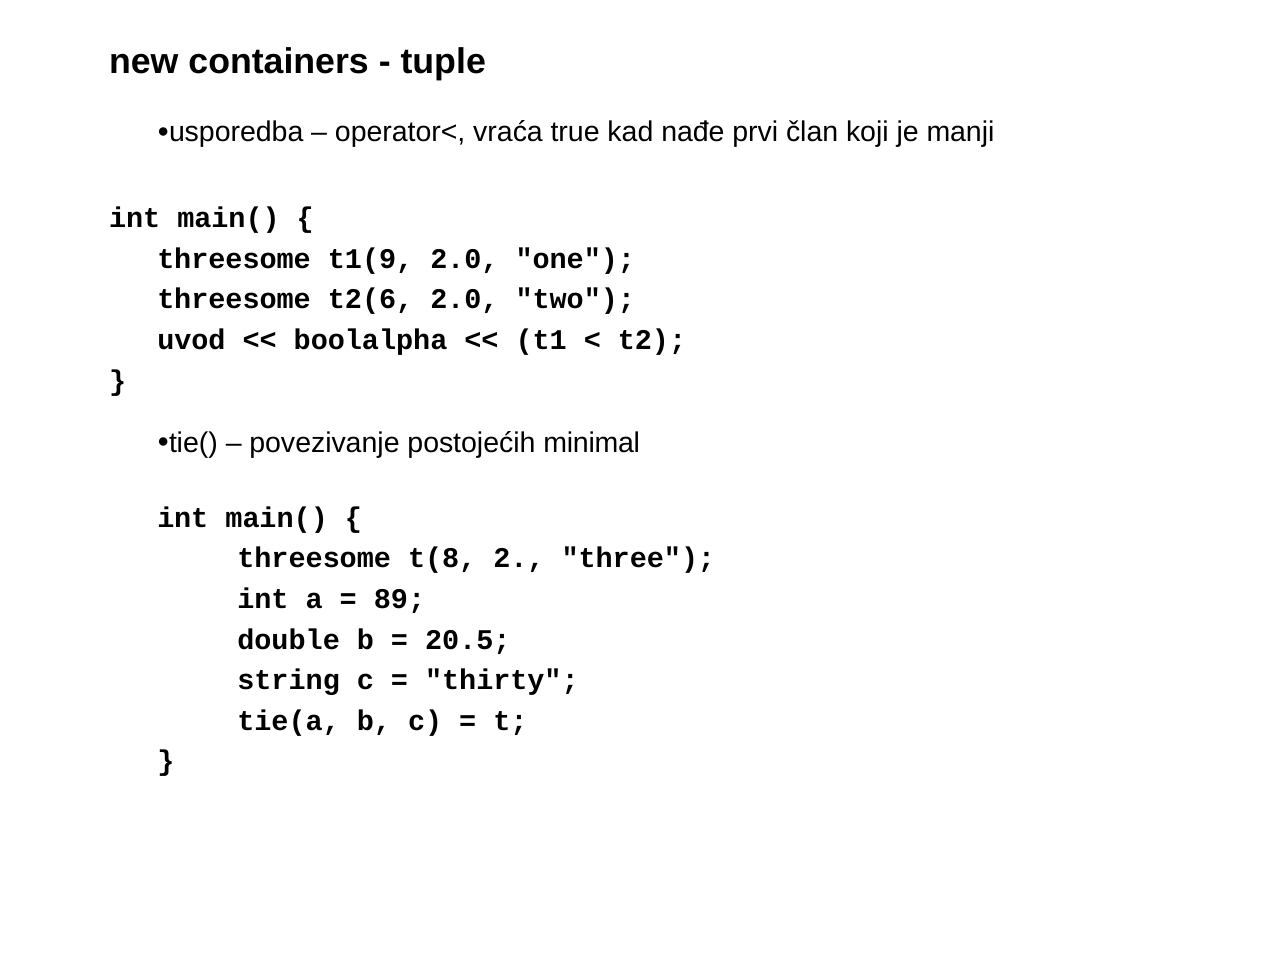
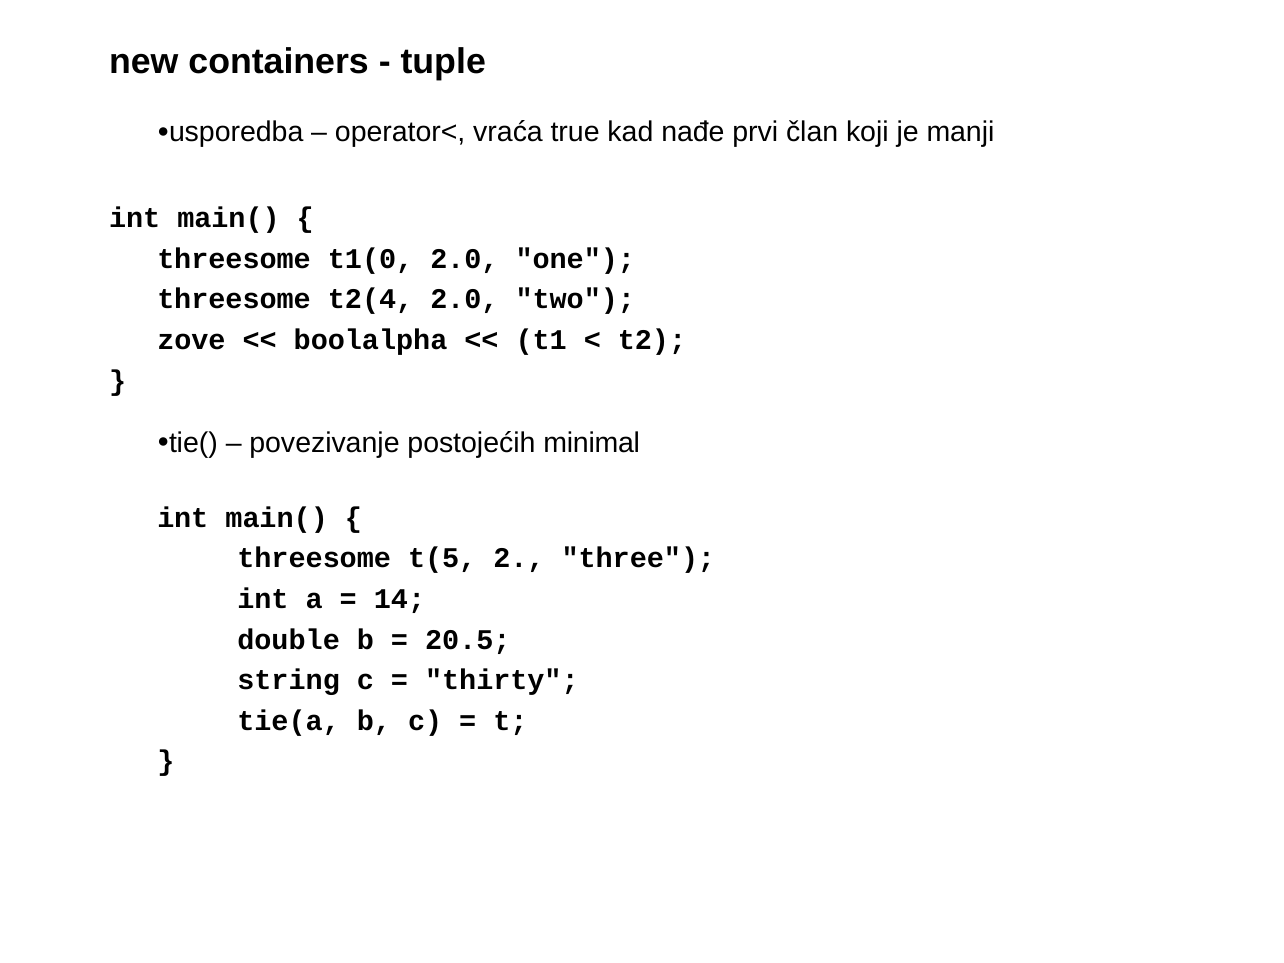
t1(9: t1(9 -> t1(0
t2(6: t2(6 -> t2(4
uvod: uvod -> zove
t(8: t(8 -> t(5
89: 89 -> 14
